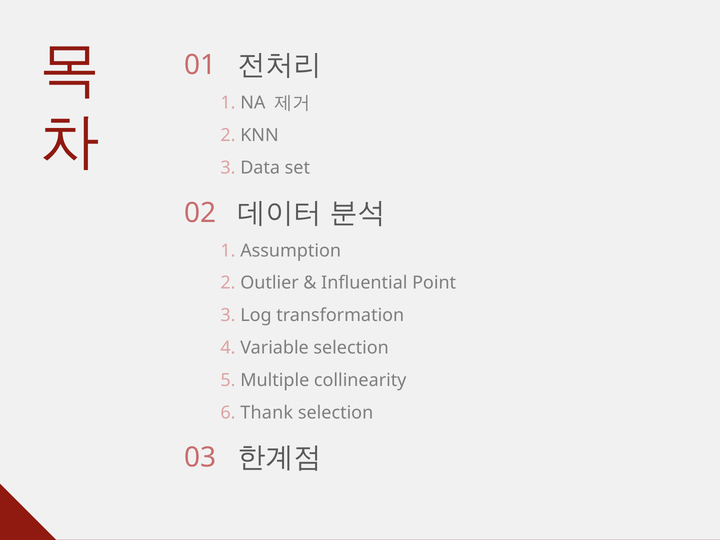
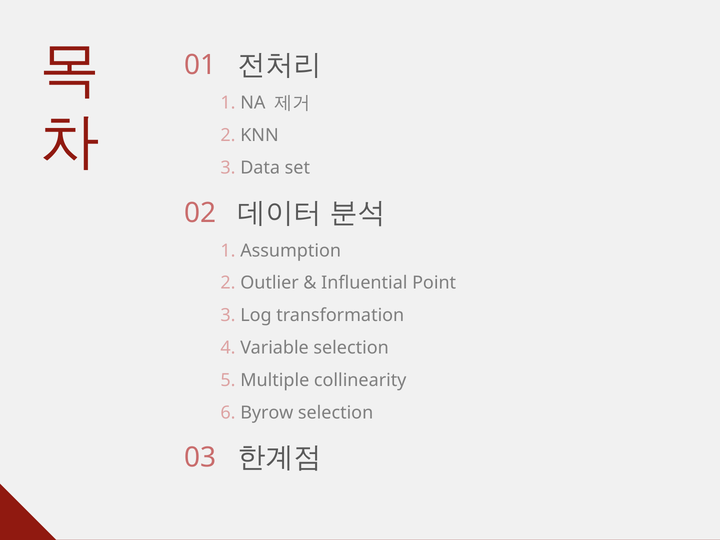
Thank: Thank -> Byrow
